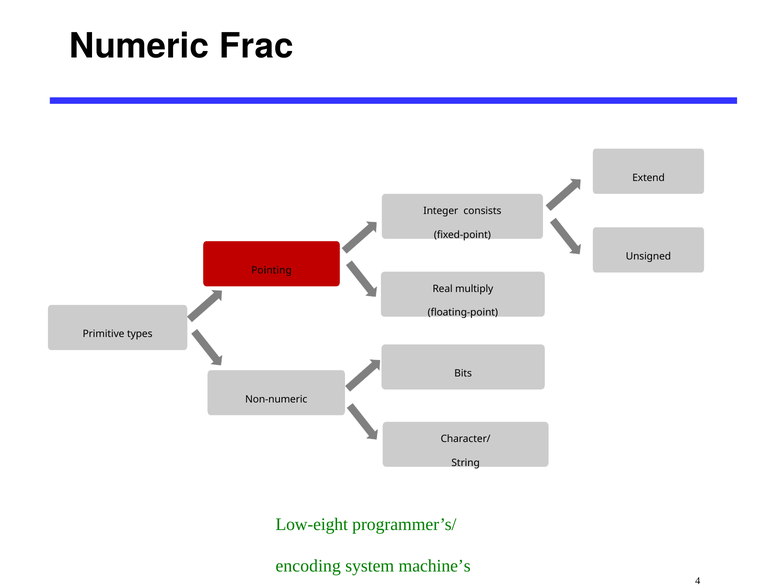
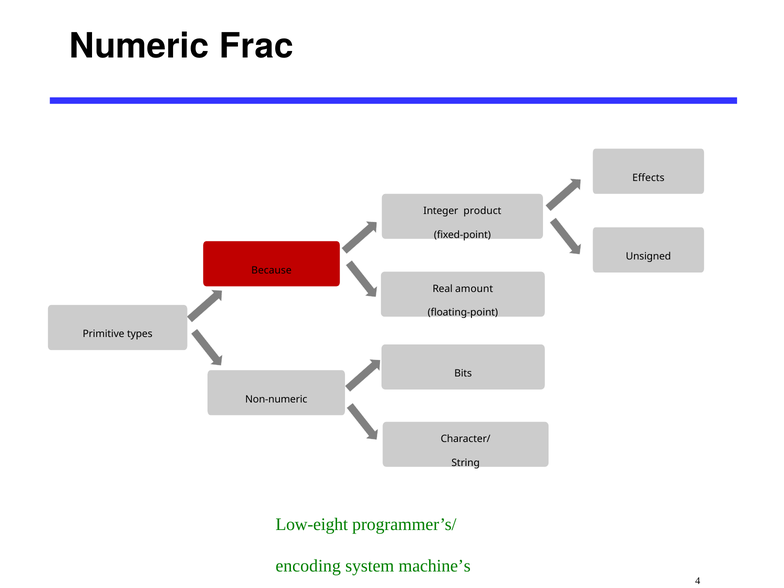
Extend: Extend -> Effects
consists: consists -> product
Pointing: Pointing -> Because
multiply: multiply -> amount
